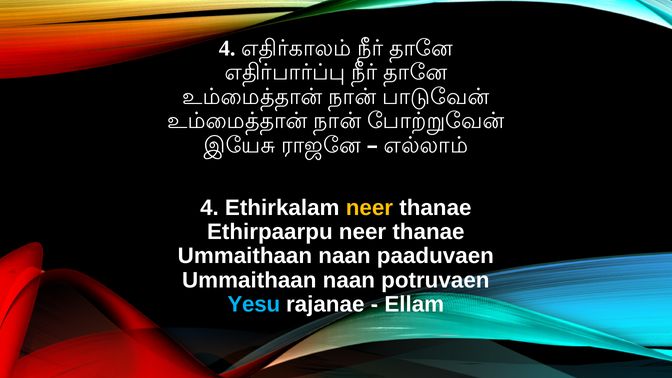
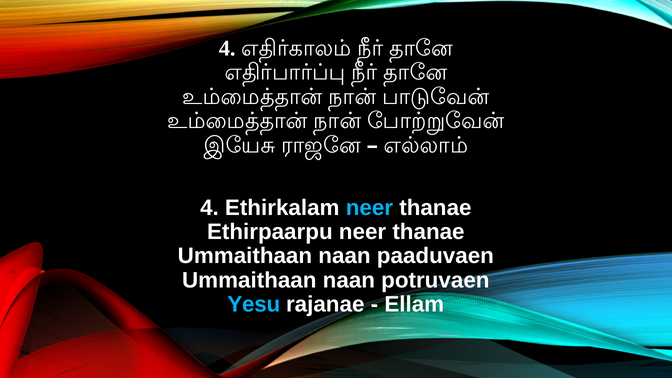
neer at (369, 208) colour: yellow -> light blue
